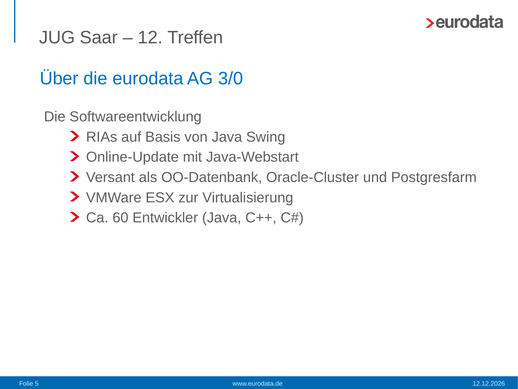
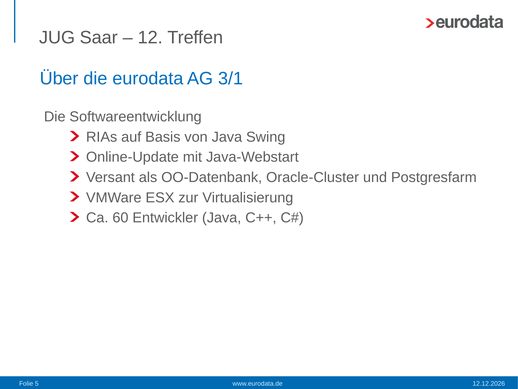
3/0: 3/0 -> 3/1
